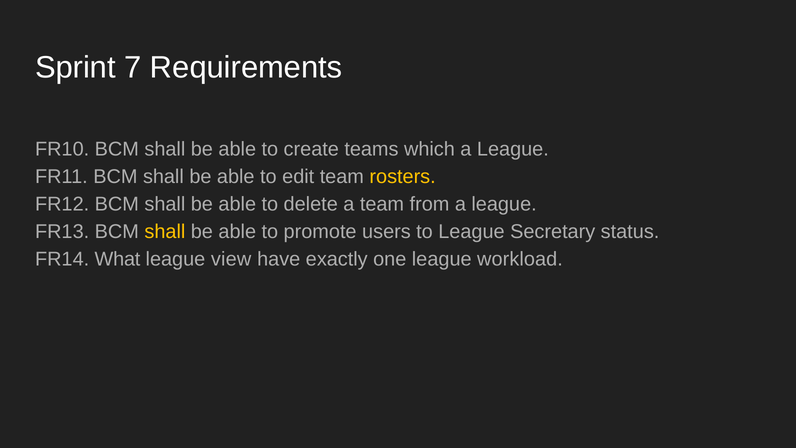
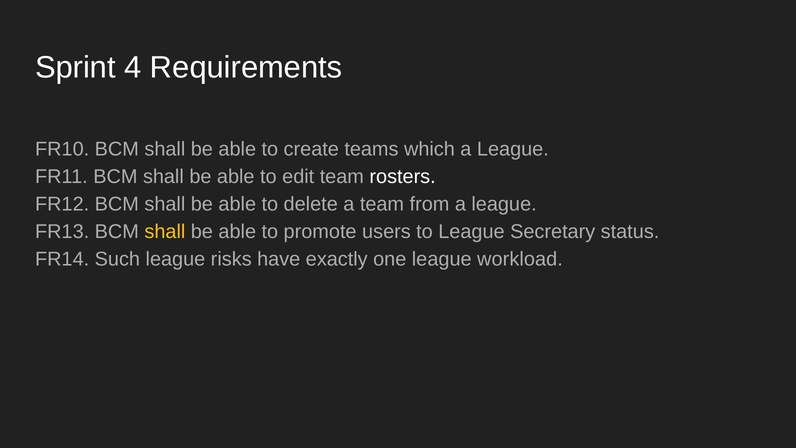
7: 7 -> 4
rosters colour: yellow -> white
What: What -> Such
view: view -> risks
